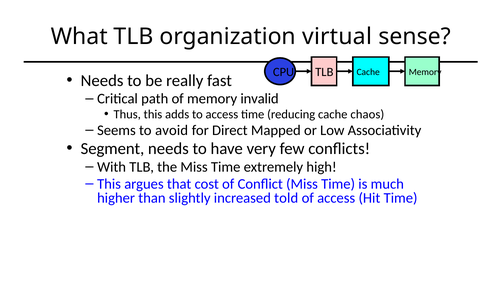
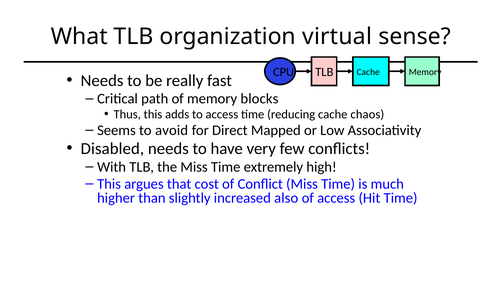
invalid: invalid -> blocks
Segment: Segment -> Disabled
told: told -> also
